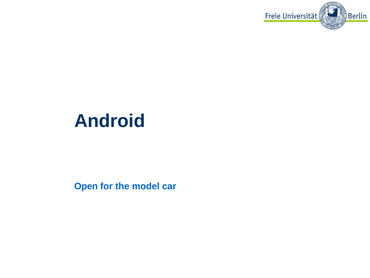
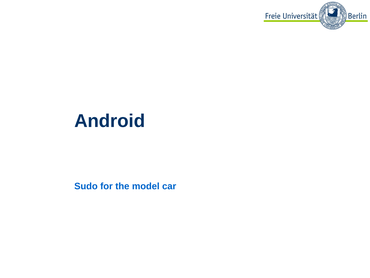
Open: Open -> Sudo
